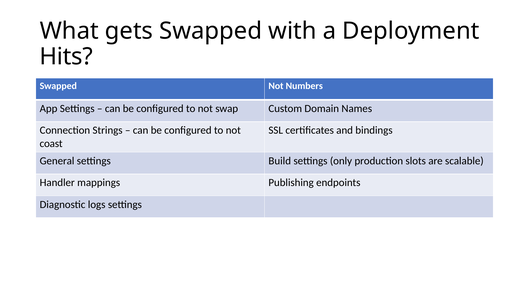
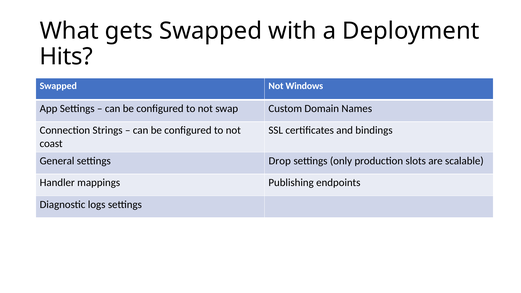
Numbers: Numbers -> Windows
Build: Build -> Drop
